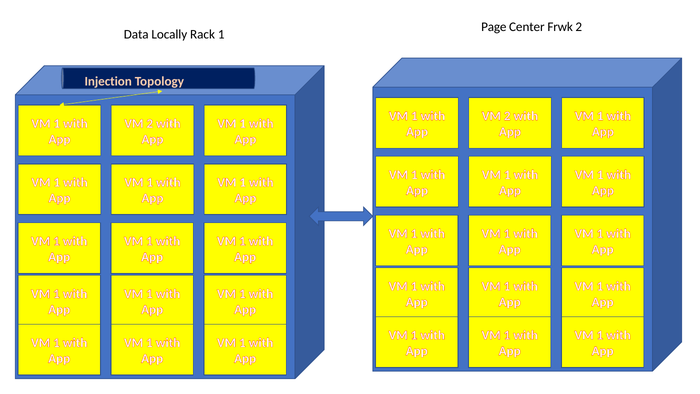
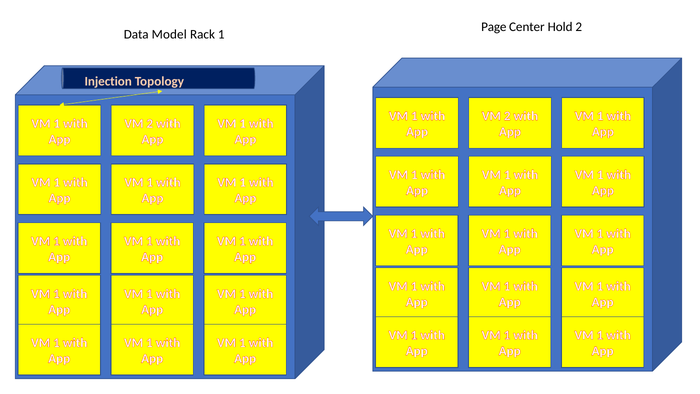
Frwk: Frwk -> Hold
Locally: Locally -> Model
